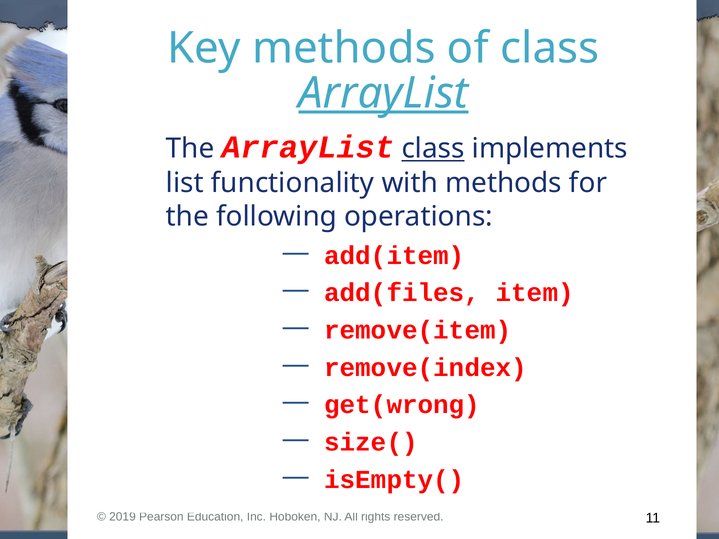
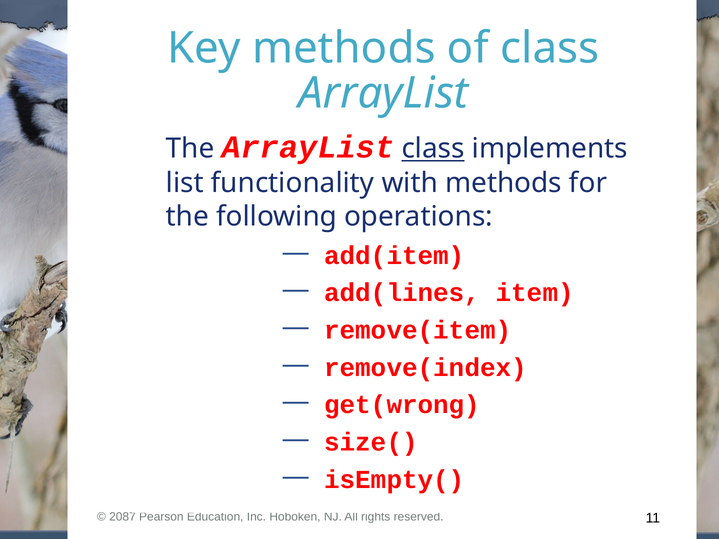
ArrayList at (383, 93) underline: present -> none
add(files: add(files -> add(lines
2019: 2019 -> 2087
